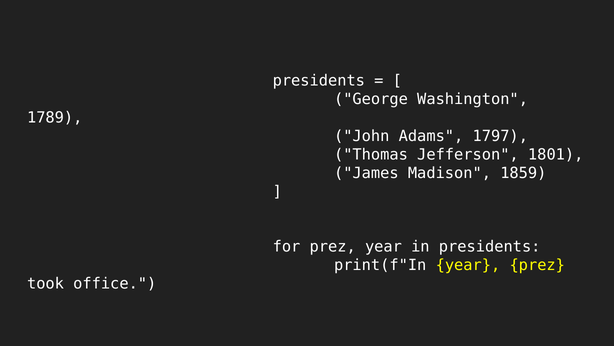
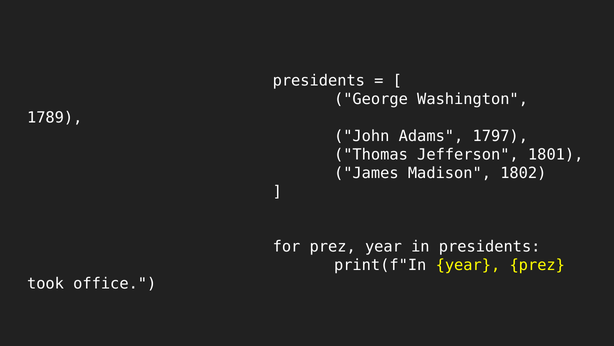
1859: 1859 -> 1802
